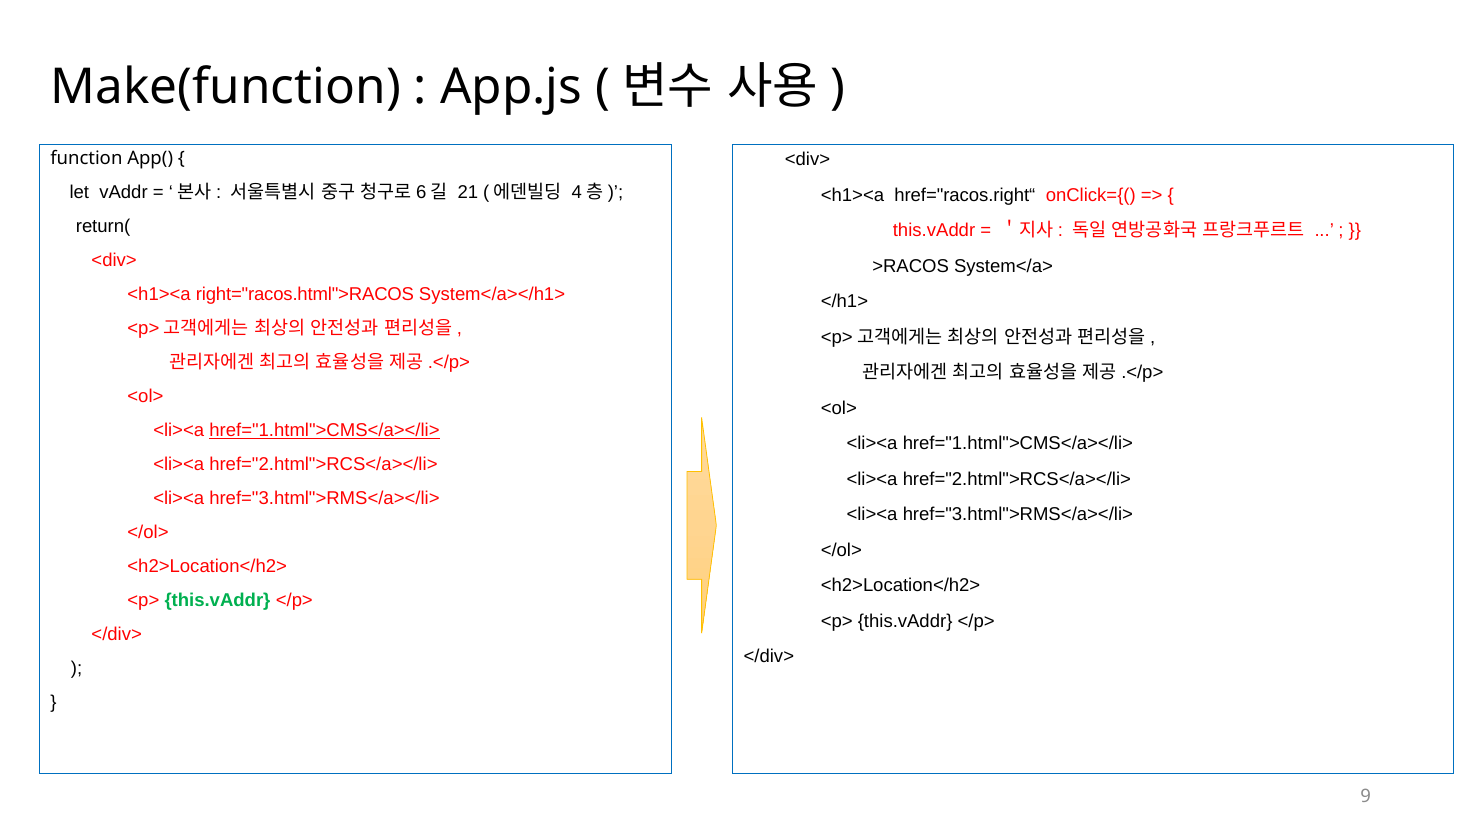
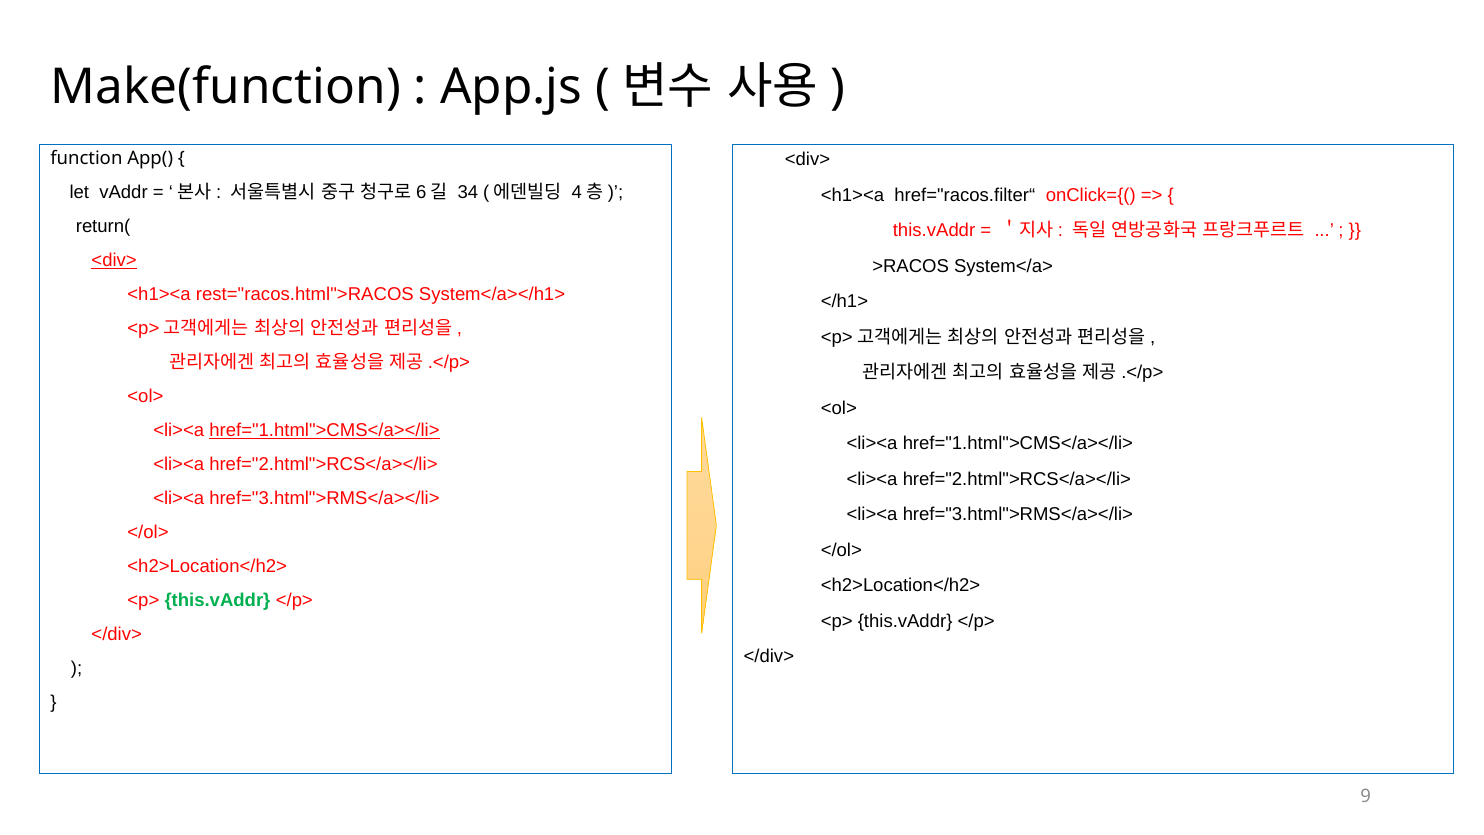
21: 21 -> 34
href="racos.right“: href="racos.right“ -> href="racos.filter“
<div> at (114, 261) underline: none -> present
right="racos.html">RACOS: right="racos.html">RACOS -> rest="racos.html">RACOS
